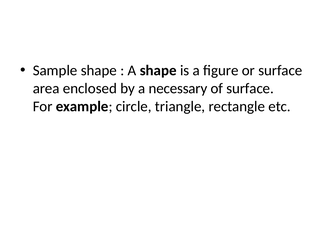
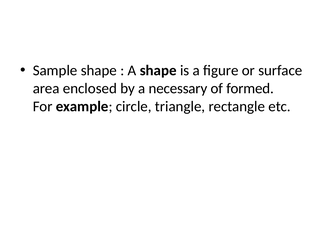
of surface: surface -> formed
